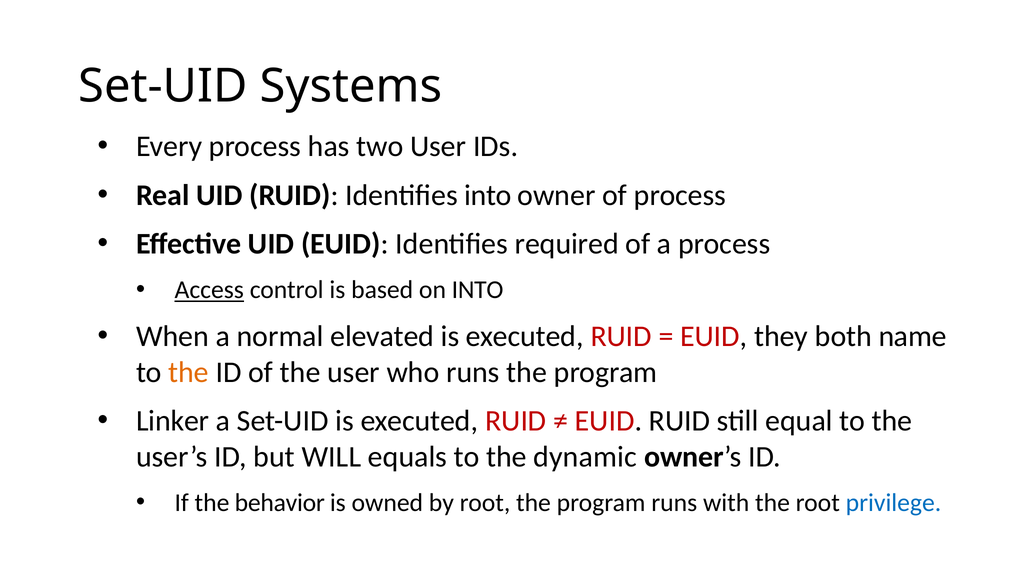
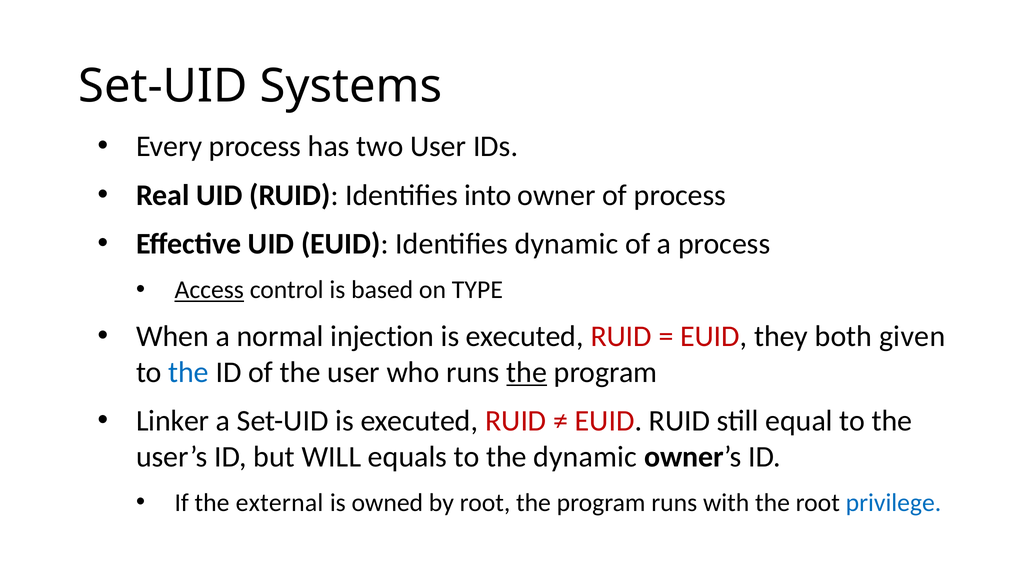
Identifies required: required -> dynamic
on INTO: INTO -> TYPE
elevated: elevated -> injection
name: name -> given
the at (189, 372) colour: orange -> blue
the at (527, 372) underline: none -> present
behavior: behavior -> external
